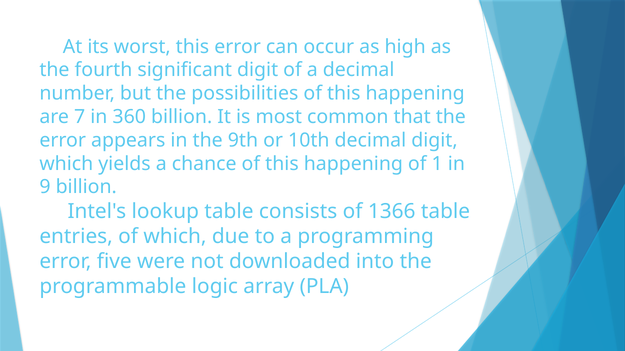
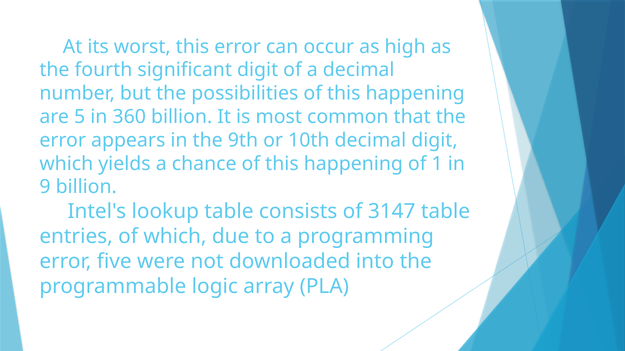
7: 7 -> 5
1366: 1366 -> 3147
